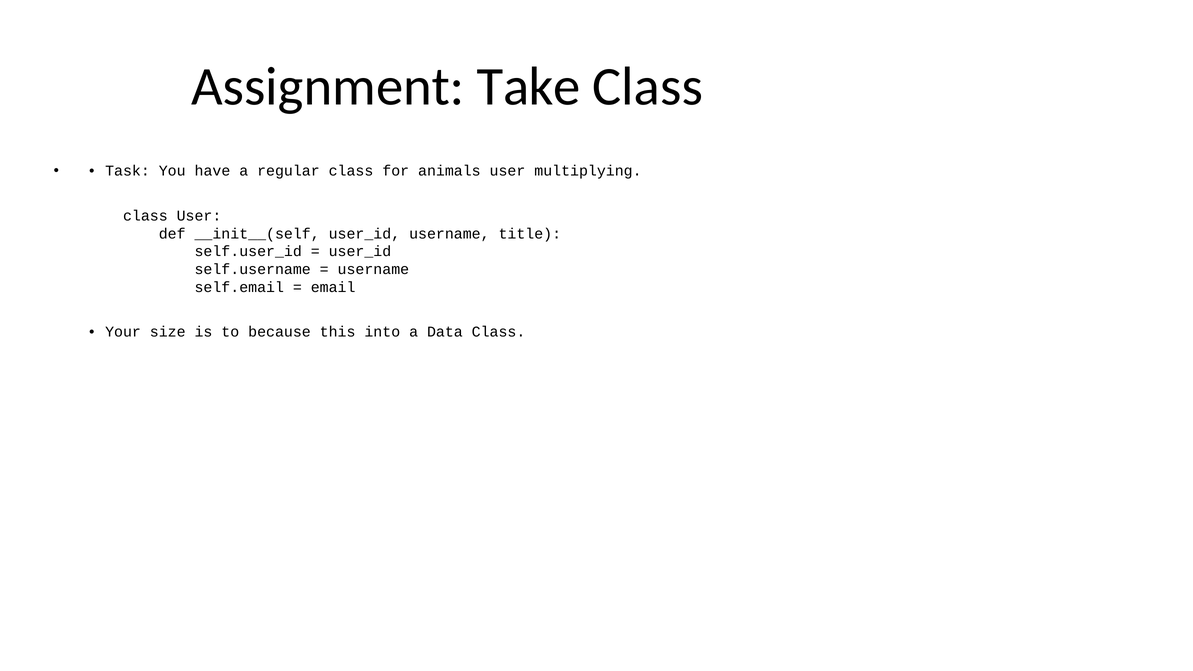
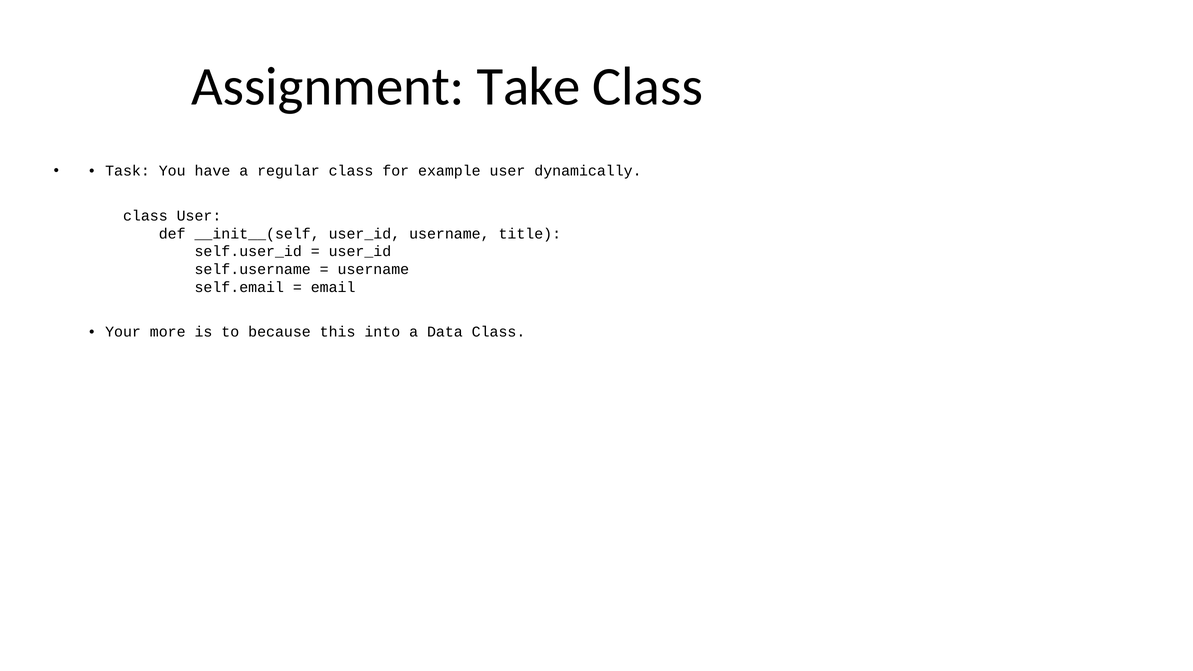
animals: animals -> example
multiplying: multiplying -> dynamically
size: size -> more
